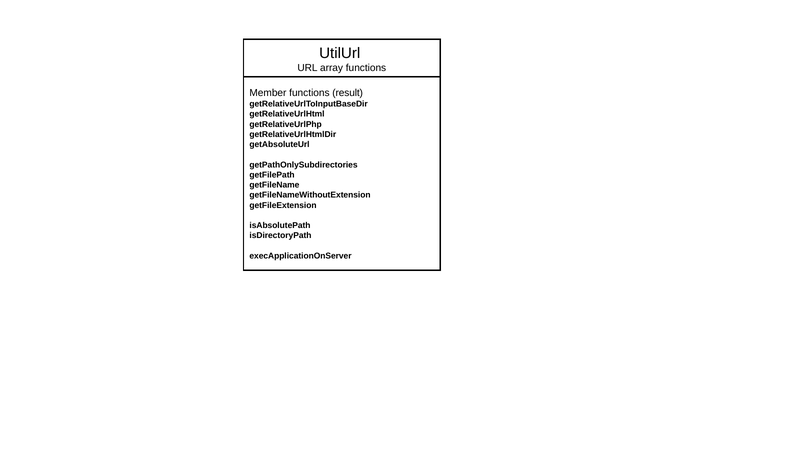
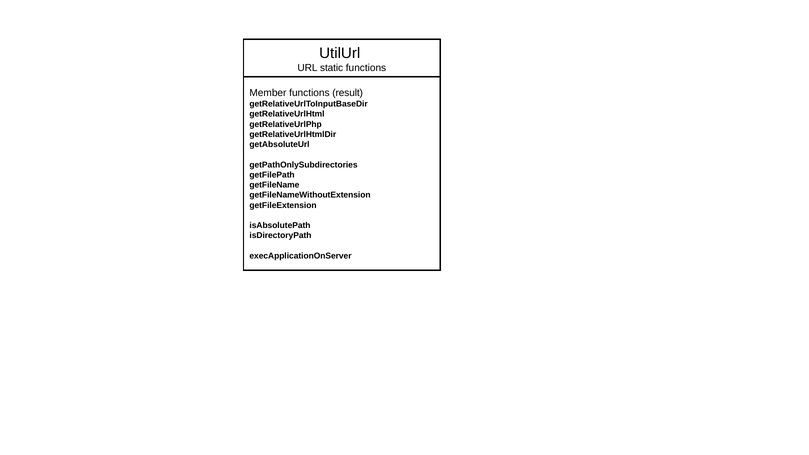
array: array -> static
